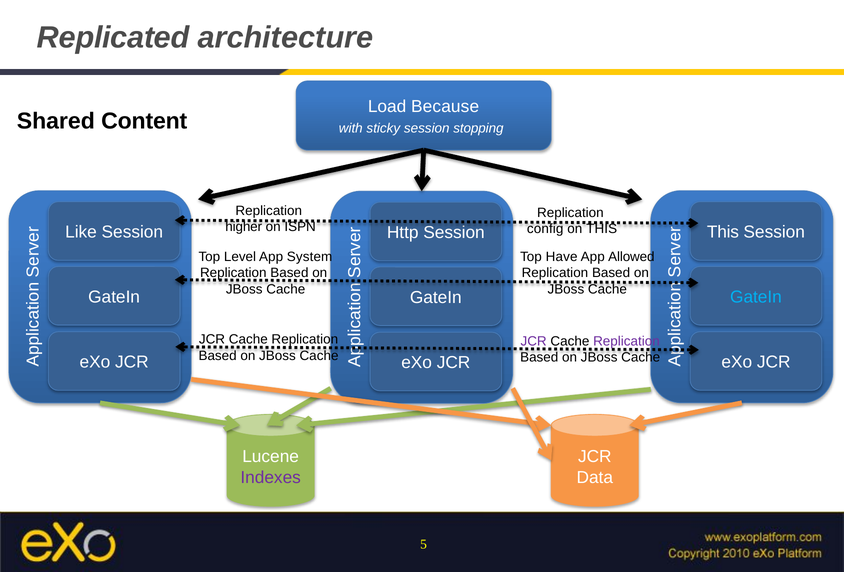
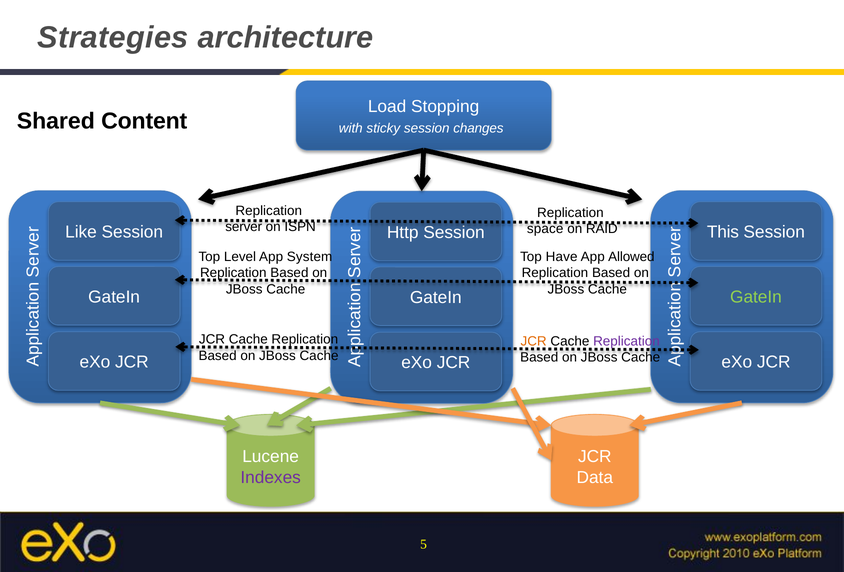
Replicated: Replicated -> Strategies
Because: Because -> Stopping
stopping: stopping -> changes
higher: higher -> server
config: config -> space
on THIS: THIS -> RAID
GateIn at (756, 297) colour: light blue -> light green
JCR at (534, 341) colour: purple -> orange
